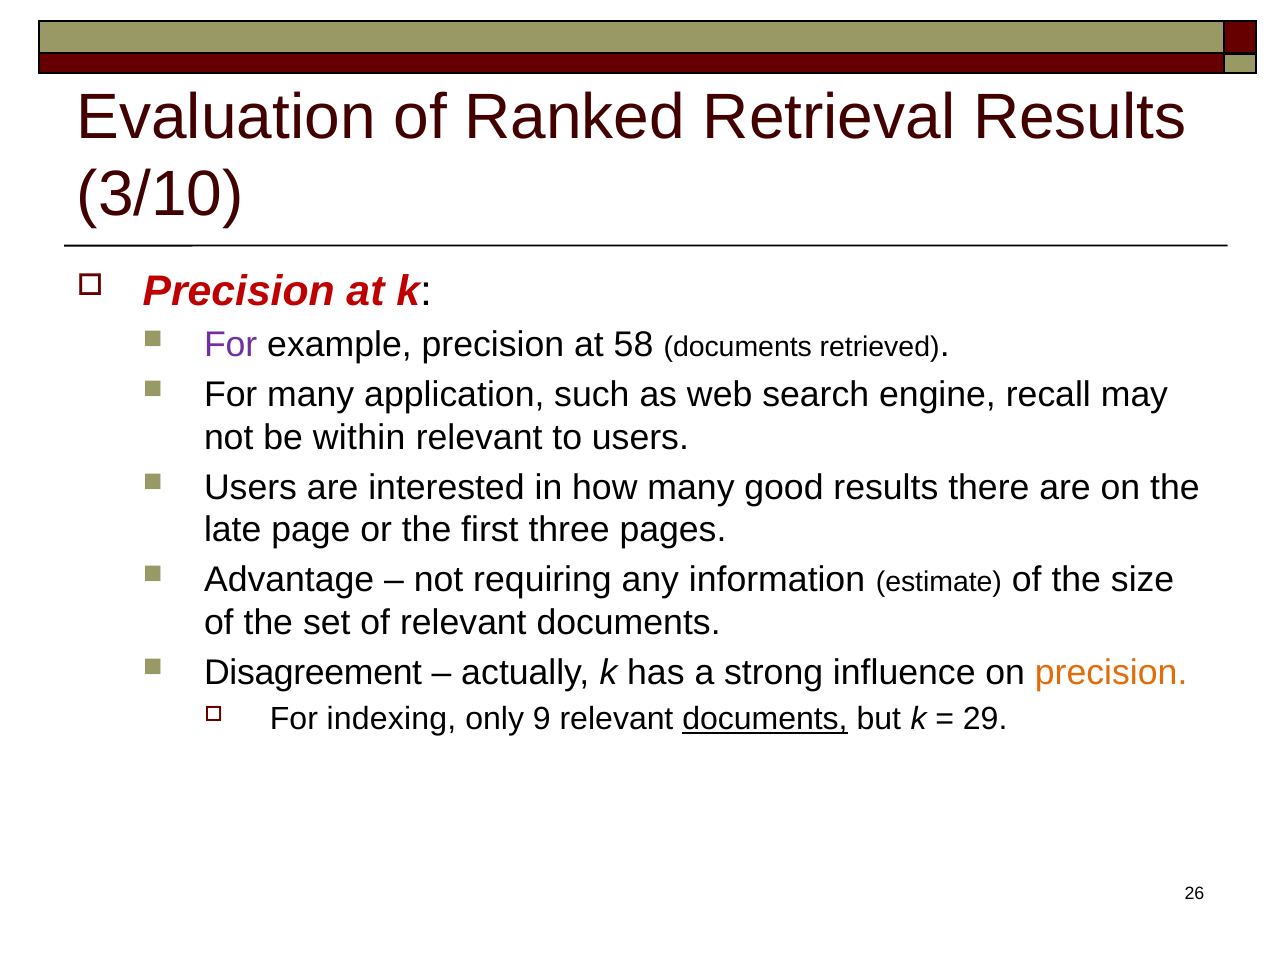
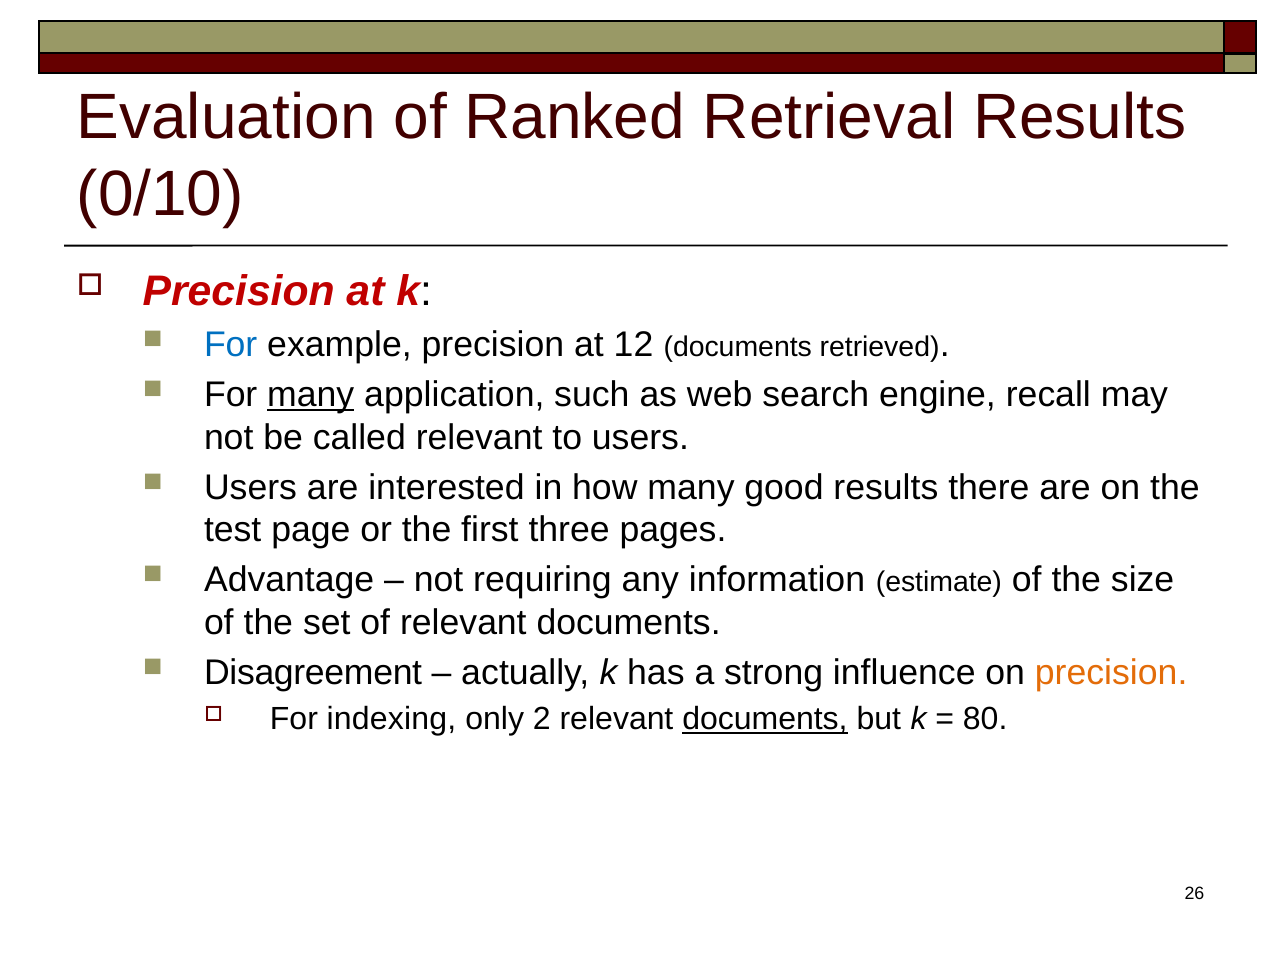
3/10: 3/10 -> 0/10
For at (231, 345) colour: purple -> blue
58: 58 -> 12
many at (311, 395) underline: none -> present
within: within -> called
late: late -> test
9: 9 -> 2
29: 29 -> 80
